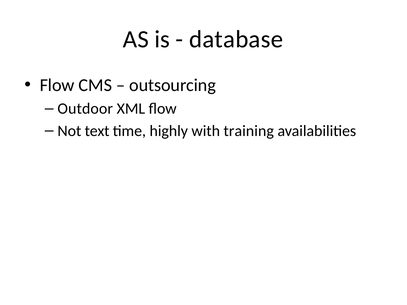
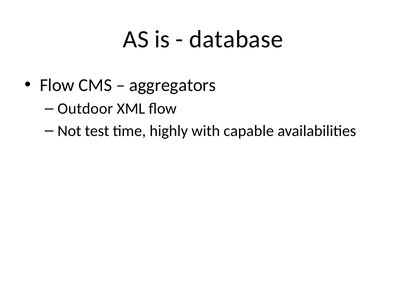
outsourcing: outsourcing -> aggregators
text: text -> test
training: training -> capable
